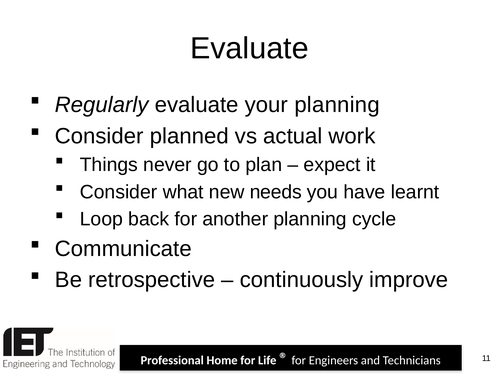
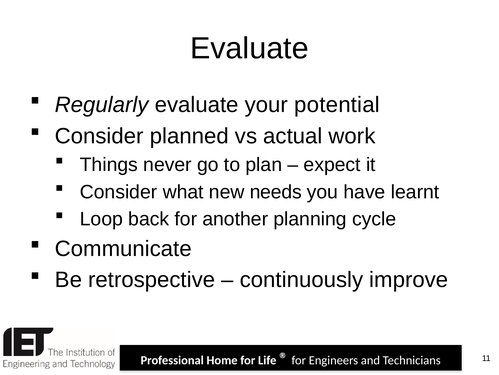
your planning: planning -> potential
